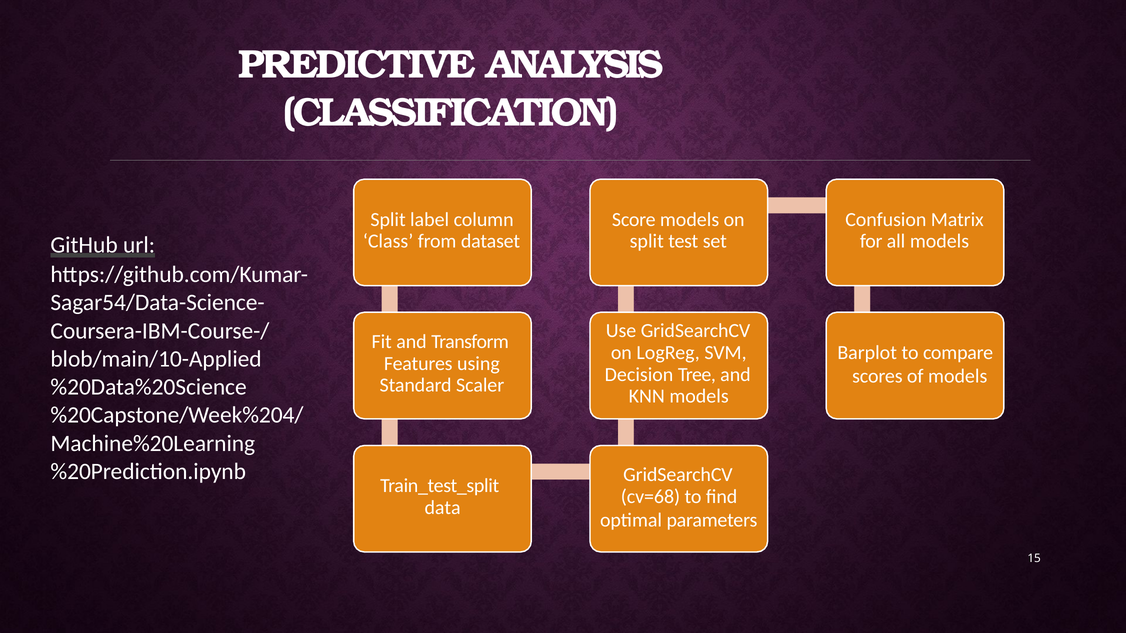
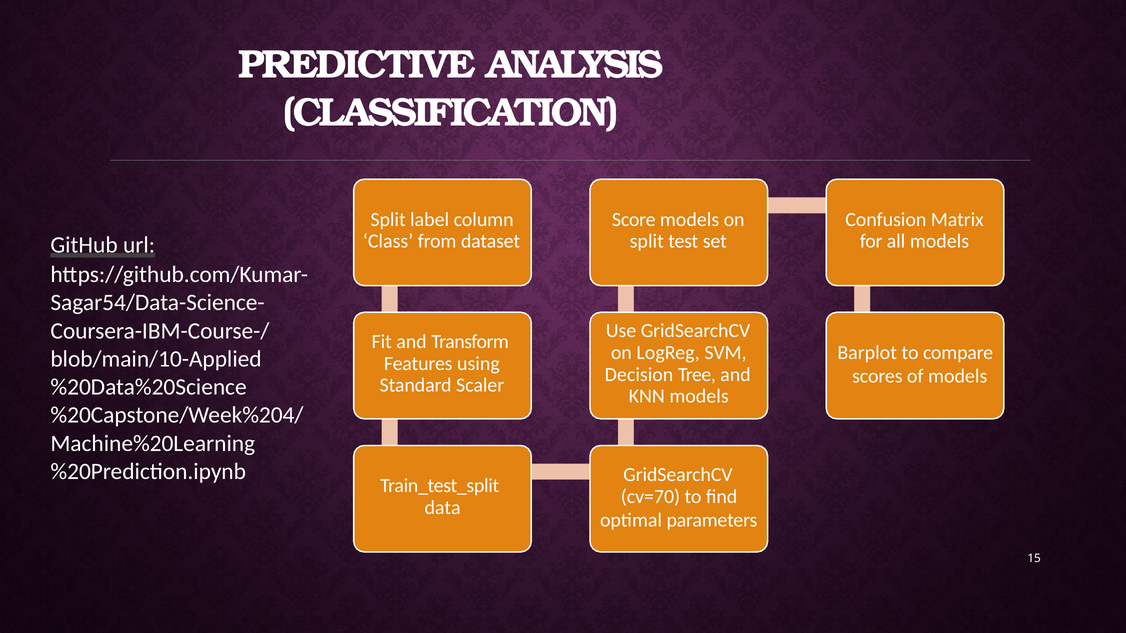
cv=68: cv=68 -> cv=70
